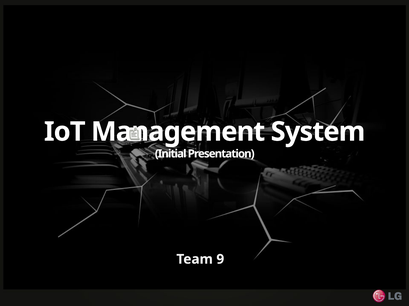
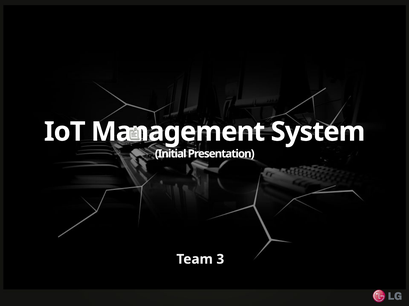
9: 9 -> 3
